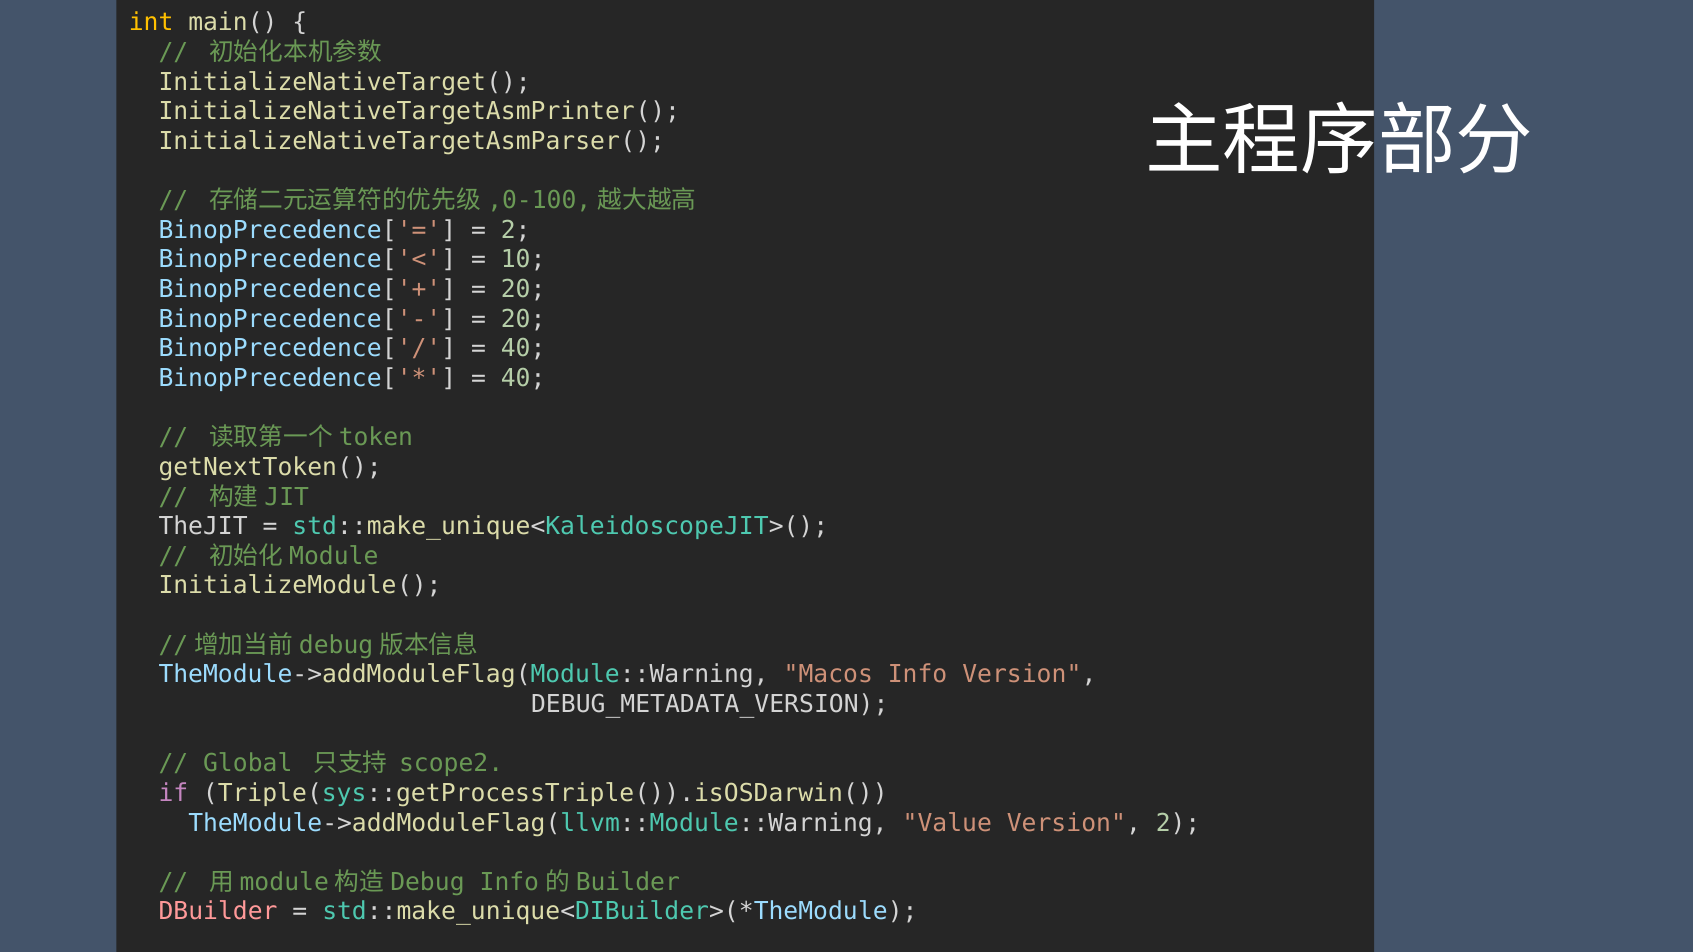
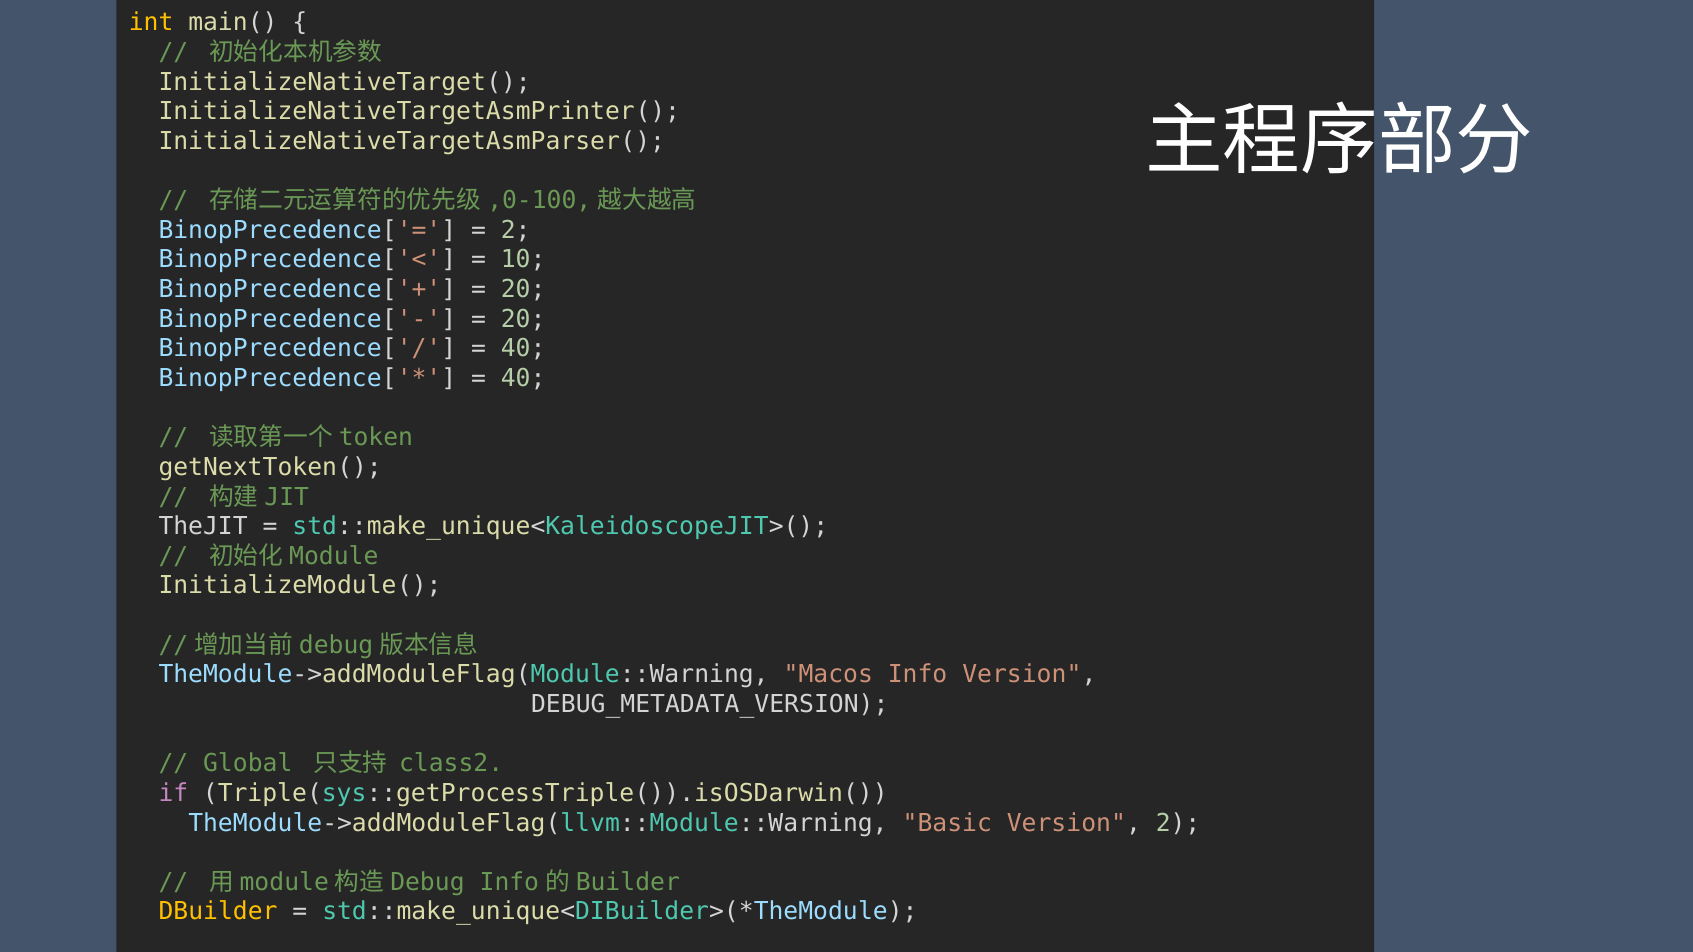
scope2: scope2 -> class2
Value: Value -> Basic
DBuilder colour: pink -> yellow
